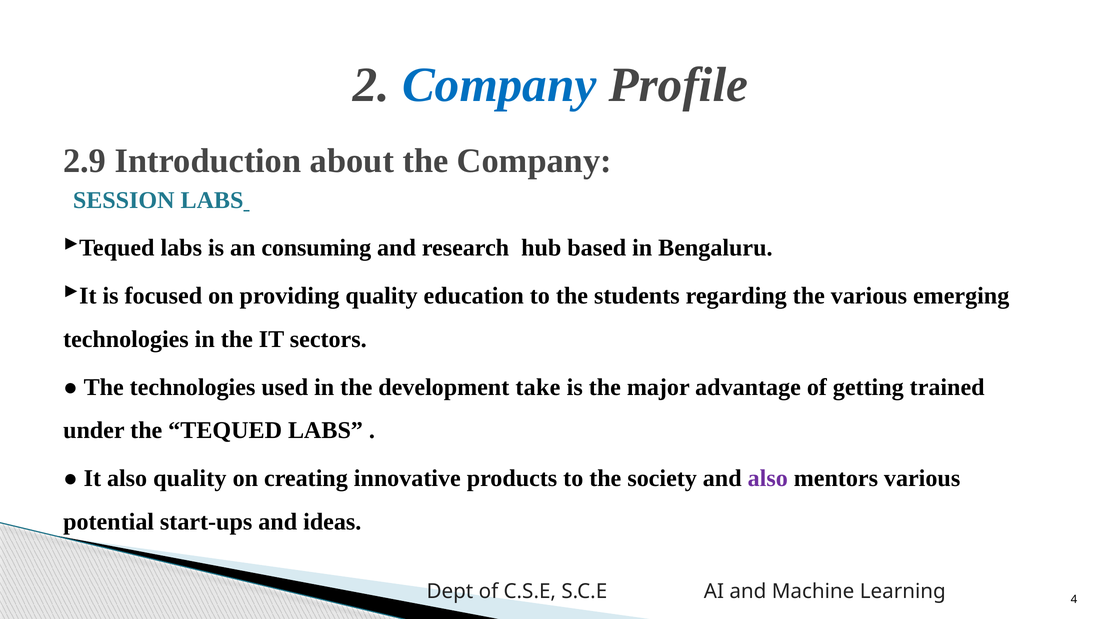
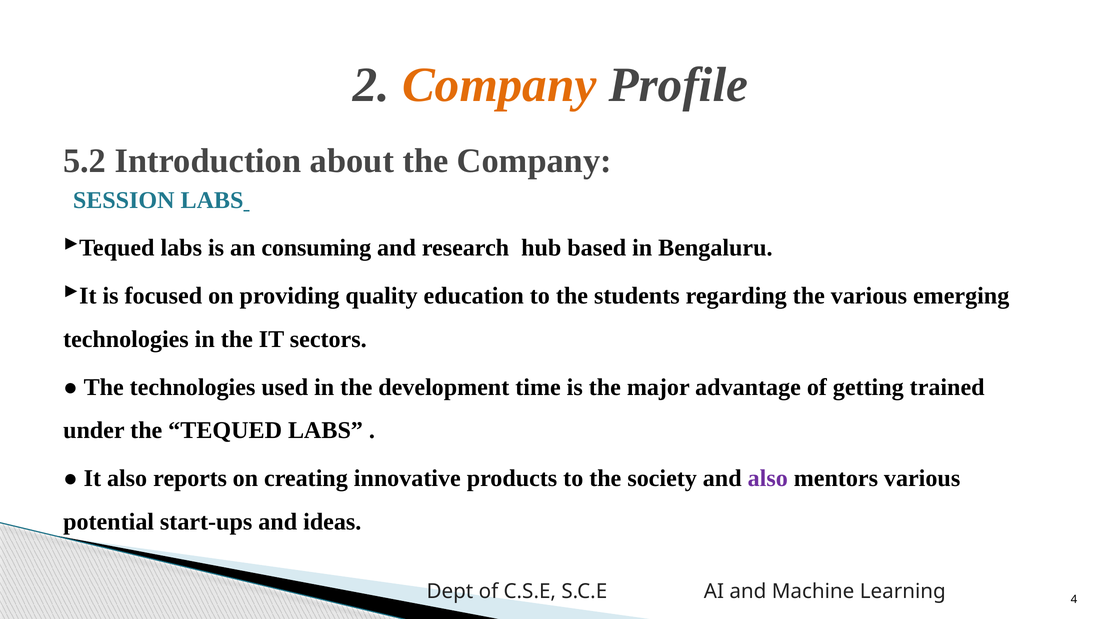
Company at (499, 85) colour: blue -> orange
2.9: 2.9 -> 5.2
take: take -> time
also quality: quality -> reports
